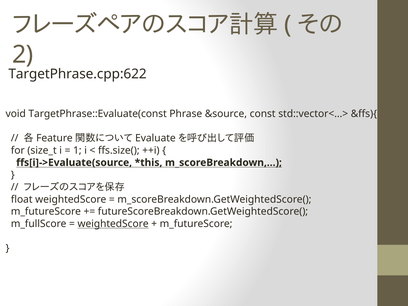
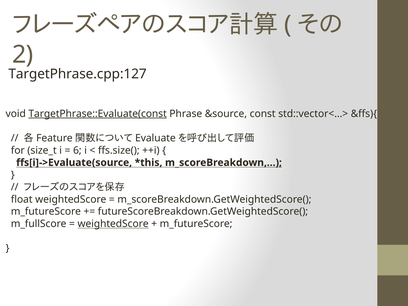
TargetPhrase.cpp:622: TargetPhrase.cpp:622 -> TargetPhrase.cpp:127
TargetPhrase::Evaluate(const underline: none -> present
1: 1 -> 6
